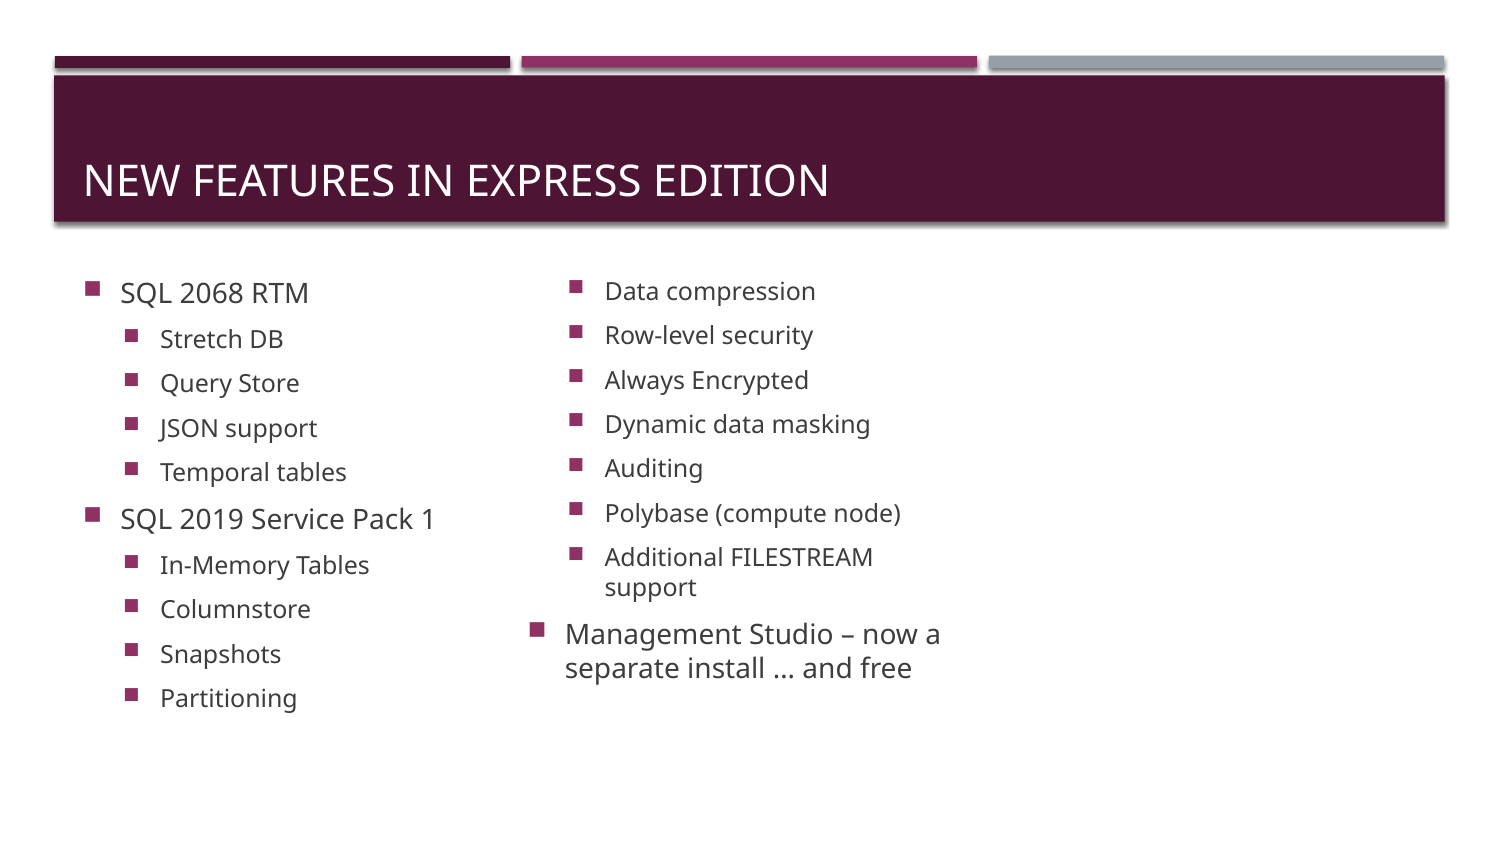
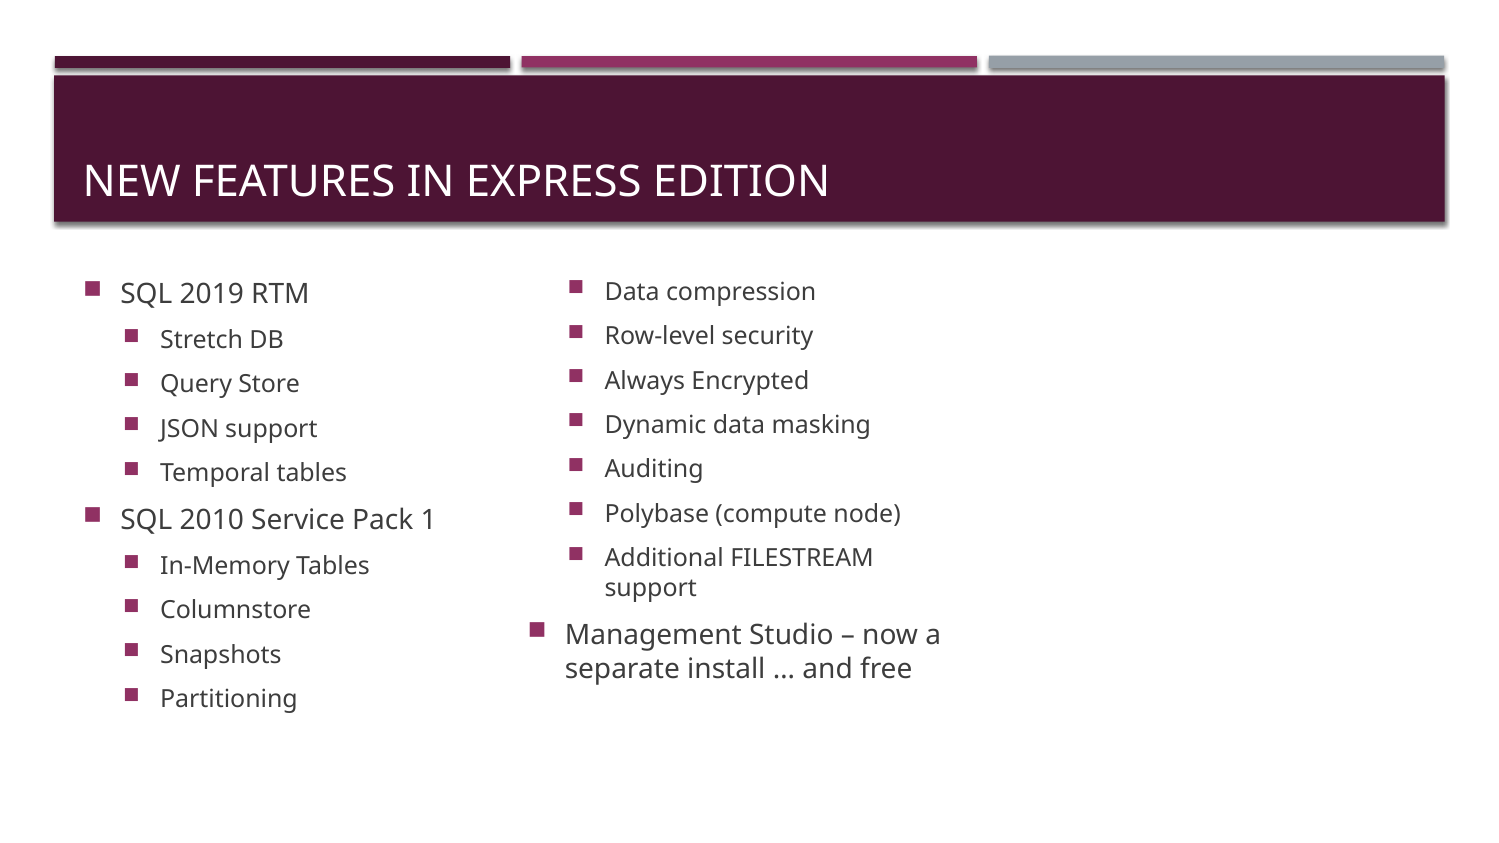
2068: 2068 -> 2019
2019: 2019 -> 2010
